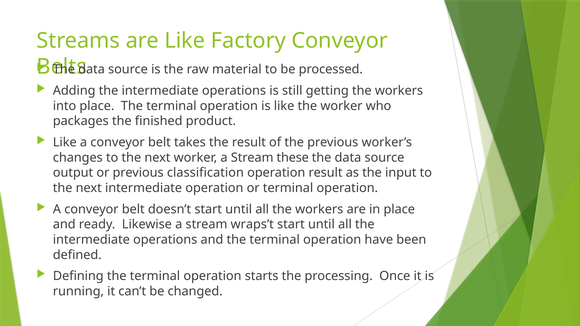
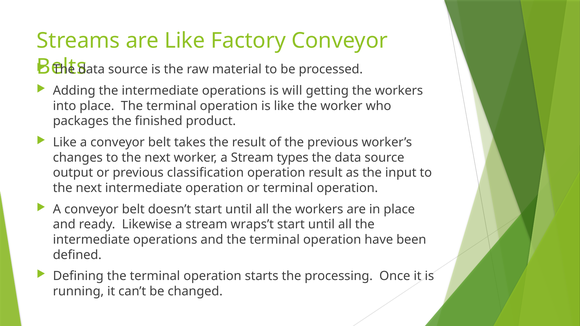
still: still -> will
these: these -> types
